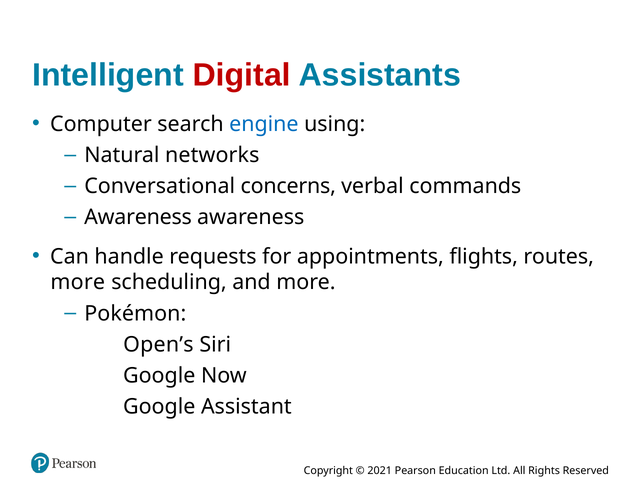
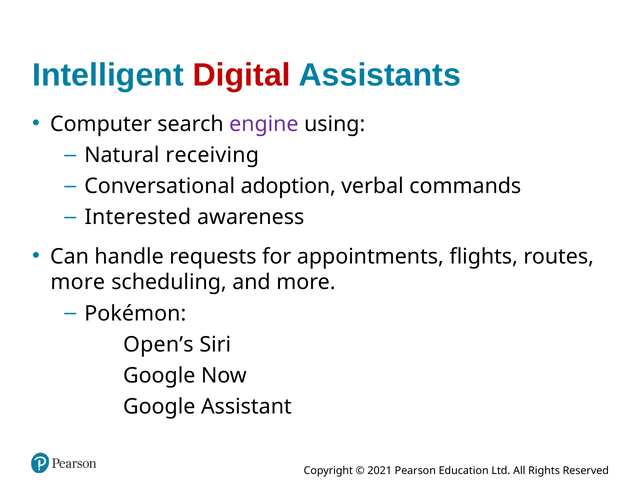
engine colour: blue -> purple
networks: networks -> receiving
concerns: concerns -> adoption
Awareness at (138, 217): Awareness -> Interested
